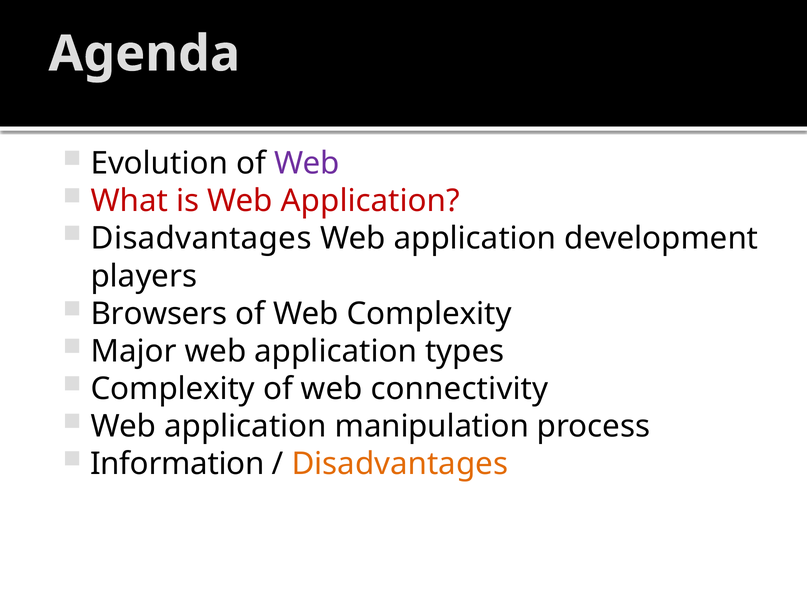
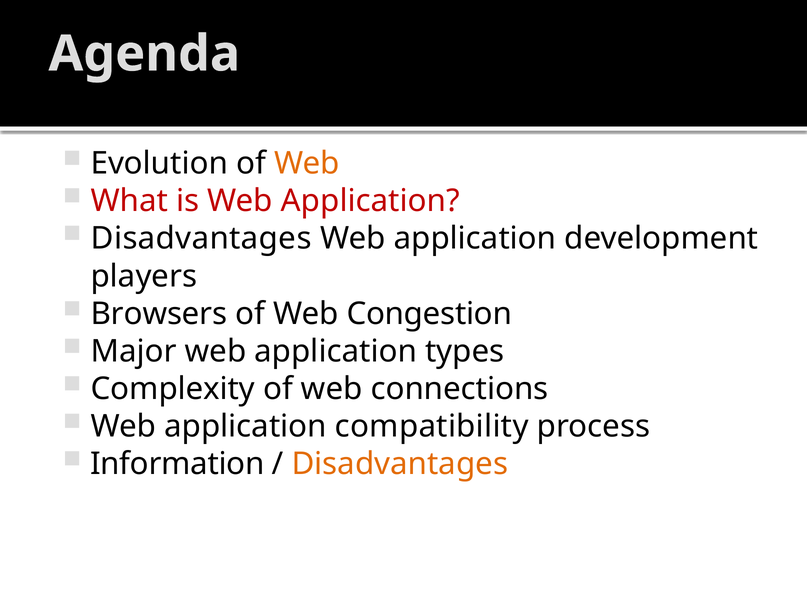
Web at (307, 164) colour: purple -> orange
Web Complexity: Complexity -> Congestion
connectivity: connectivity -> connections
manipulation: manipulation -> compatibility
